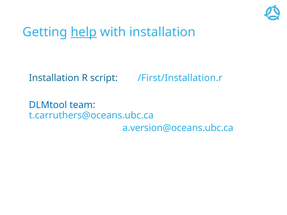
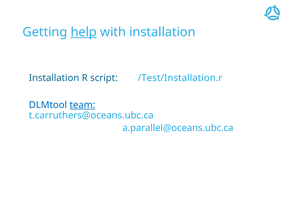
/First/Installation.r: /First/Installation.r -> /Test/Installation.r
team underline: none -> present
a.version@oceans.ubc.ca: a.version@oceans.ubc.ca -> a.parallel@oceans.ubc.ca
